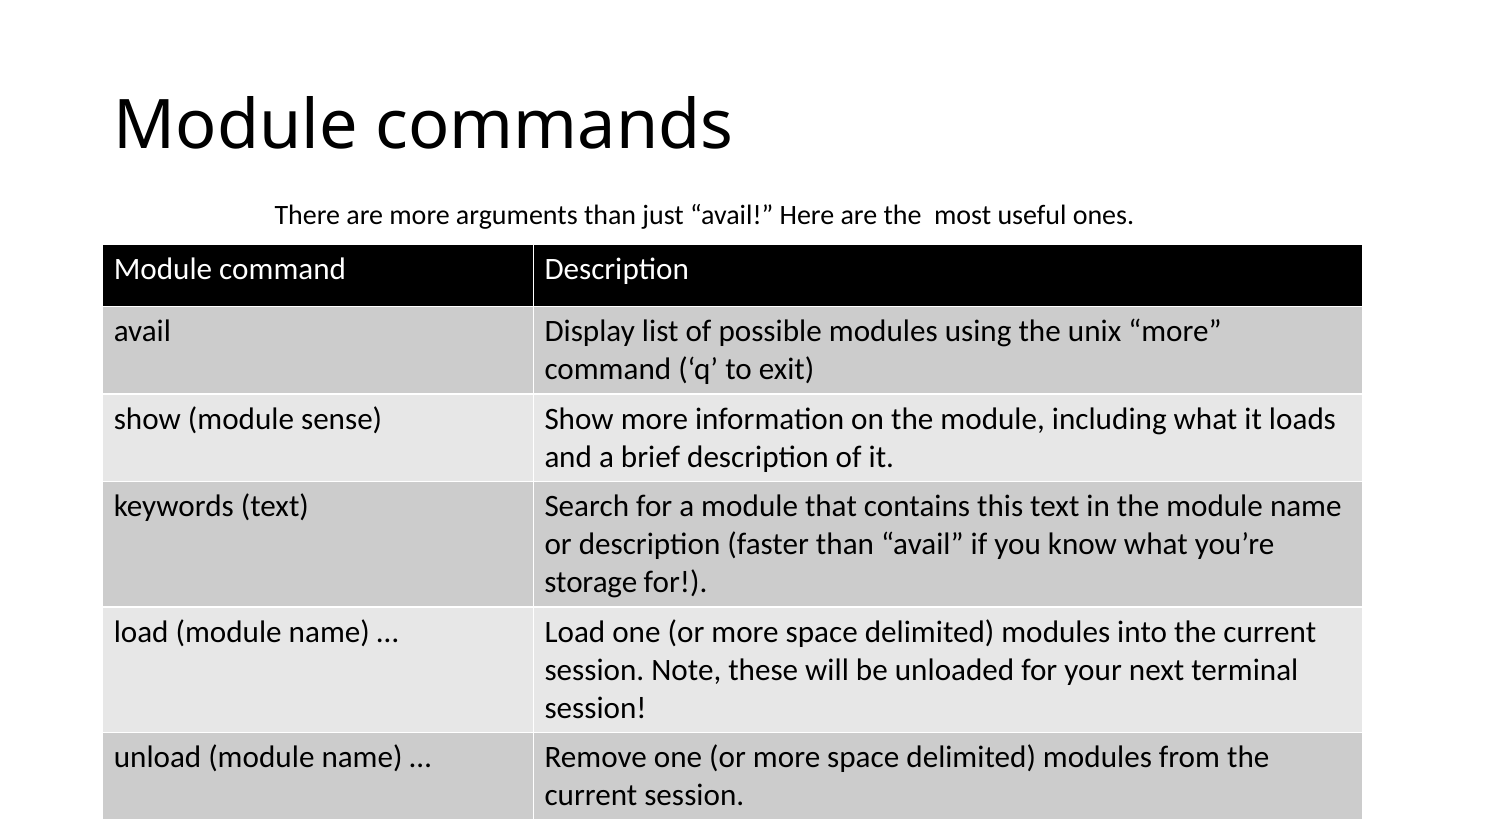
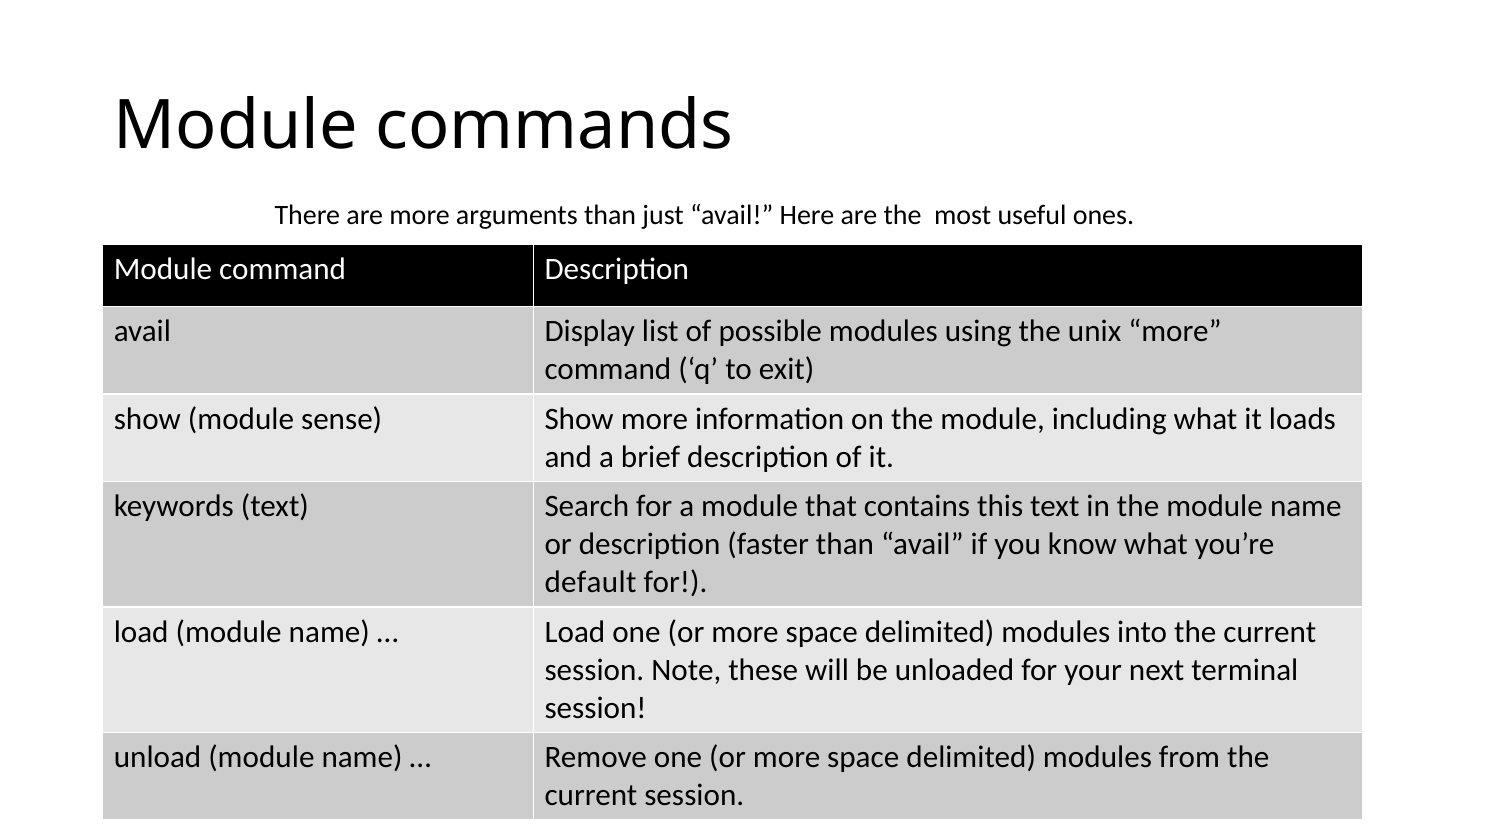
storage: storage -> default
